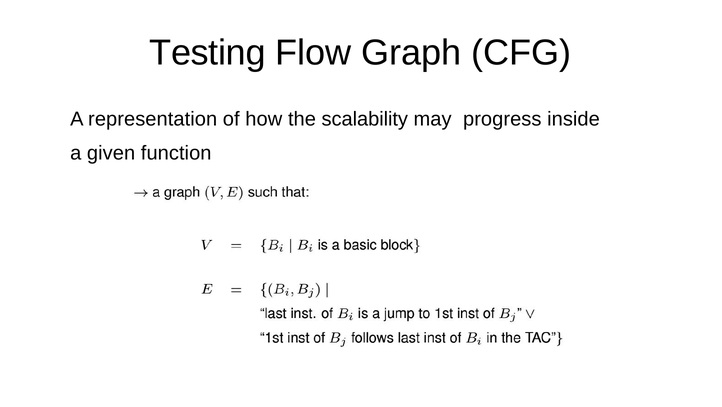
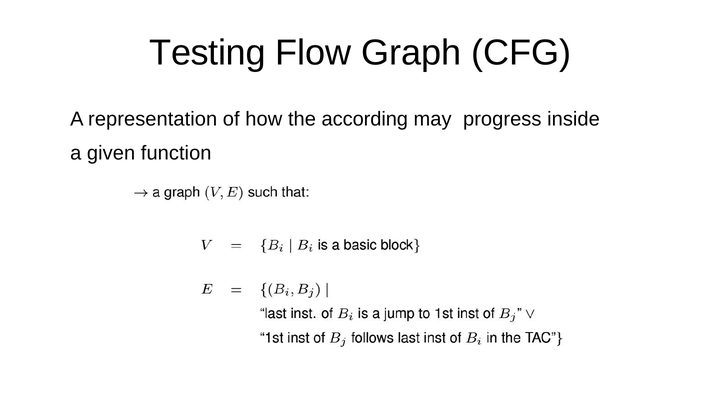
scalability: scalability -> according
